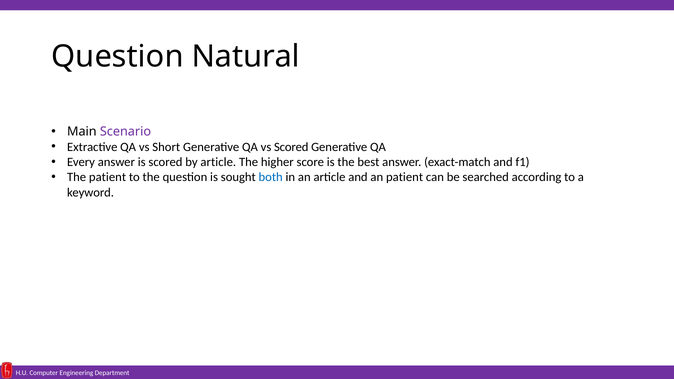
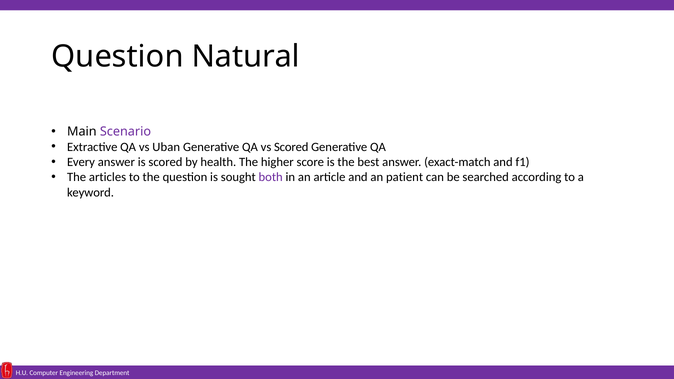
Short: Short -> Uban
by article: article -> health
The patient: patient -> articles
both colour: blue -> purple
